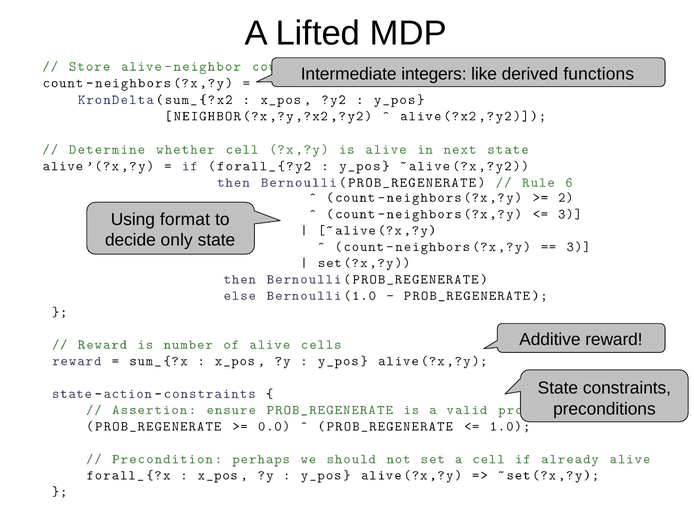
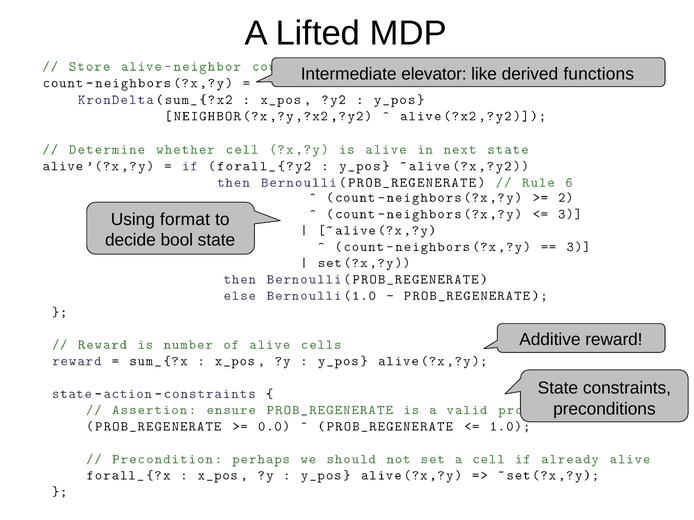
integers: integers -> elevator
only: only -> bool
